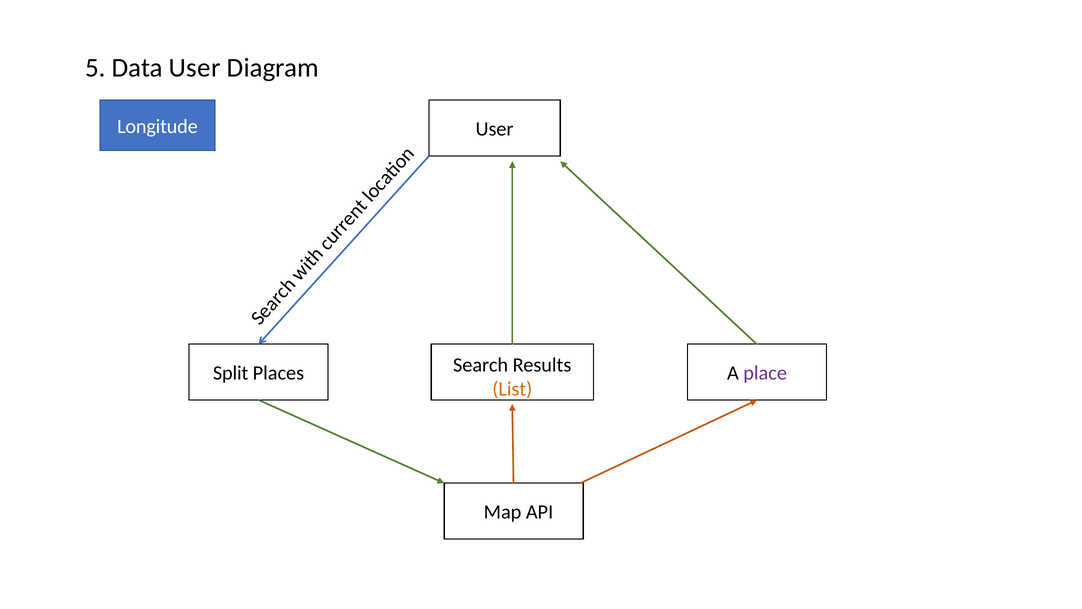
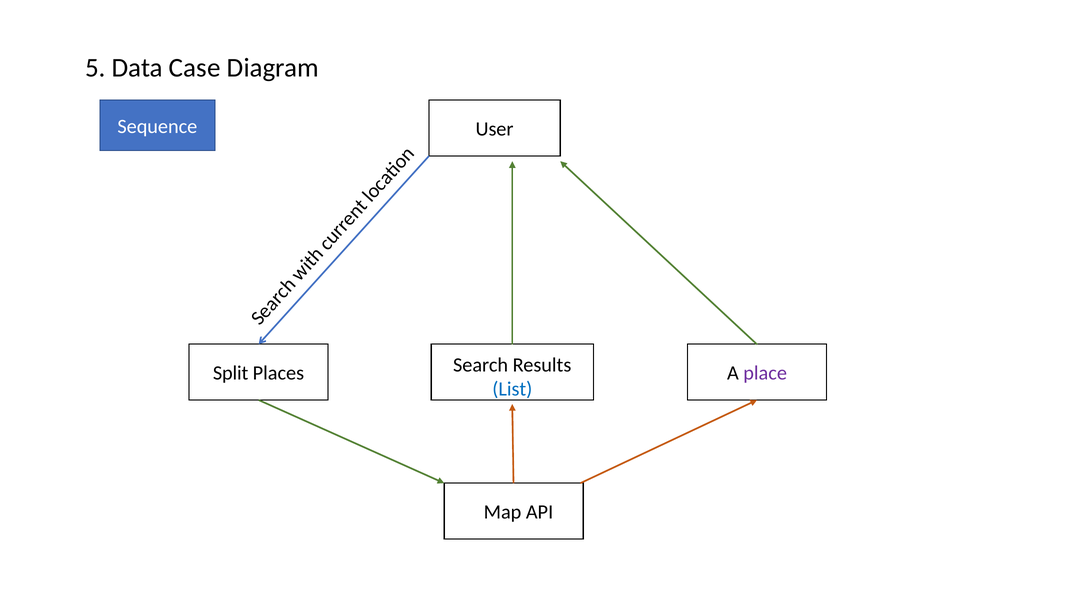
Data User: User -> Case
Longitude: Longitude -> Sequence
List colour: orange -> blue
